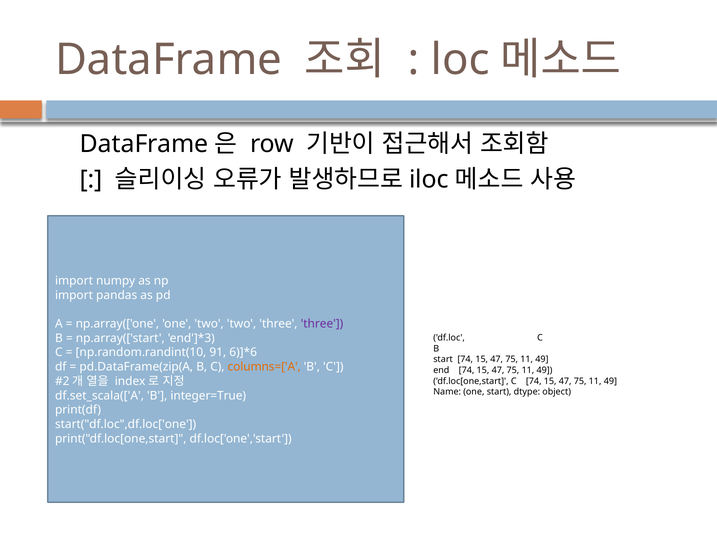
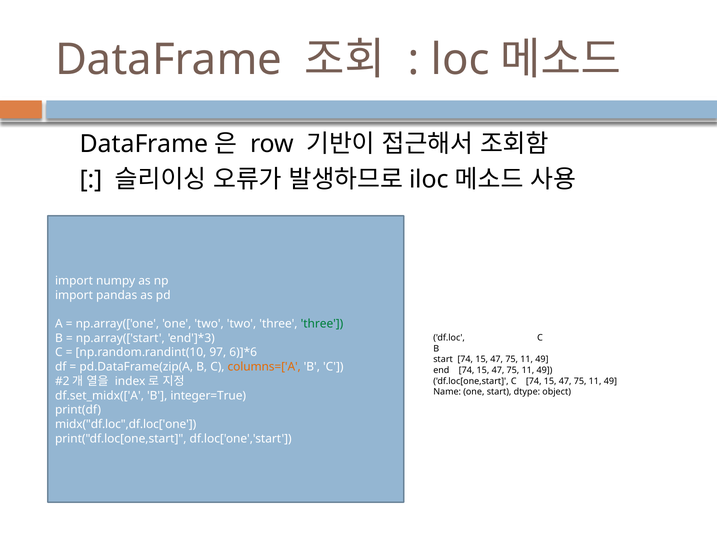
three at (322, 324) colour: purple -> green
91: 91 -> 97
df.set_scala(['A: df.set_scala(['A -> df.set_midx(['A
start("df.loc",df.loc['one: start("df.loc",df.loc['one -> midx("df.loc",df.loc['one
